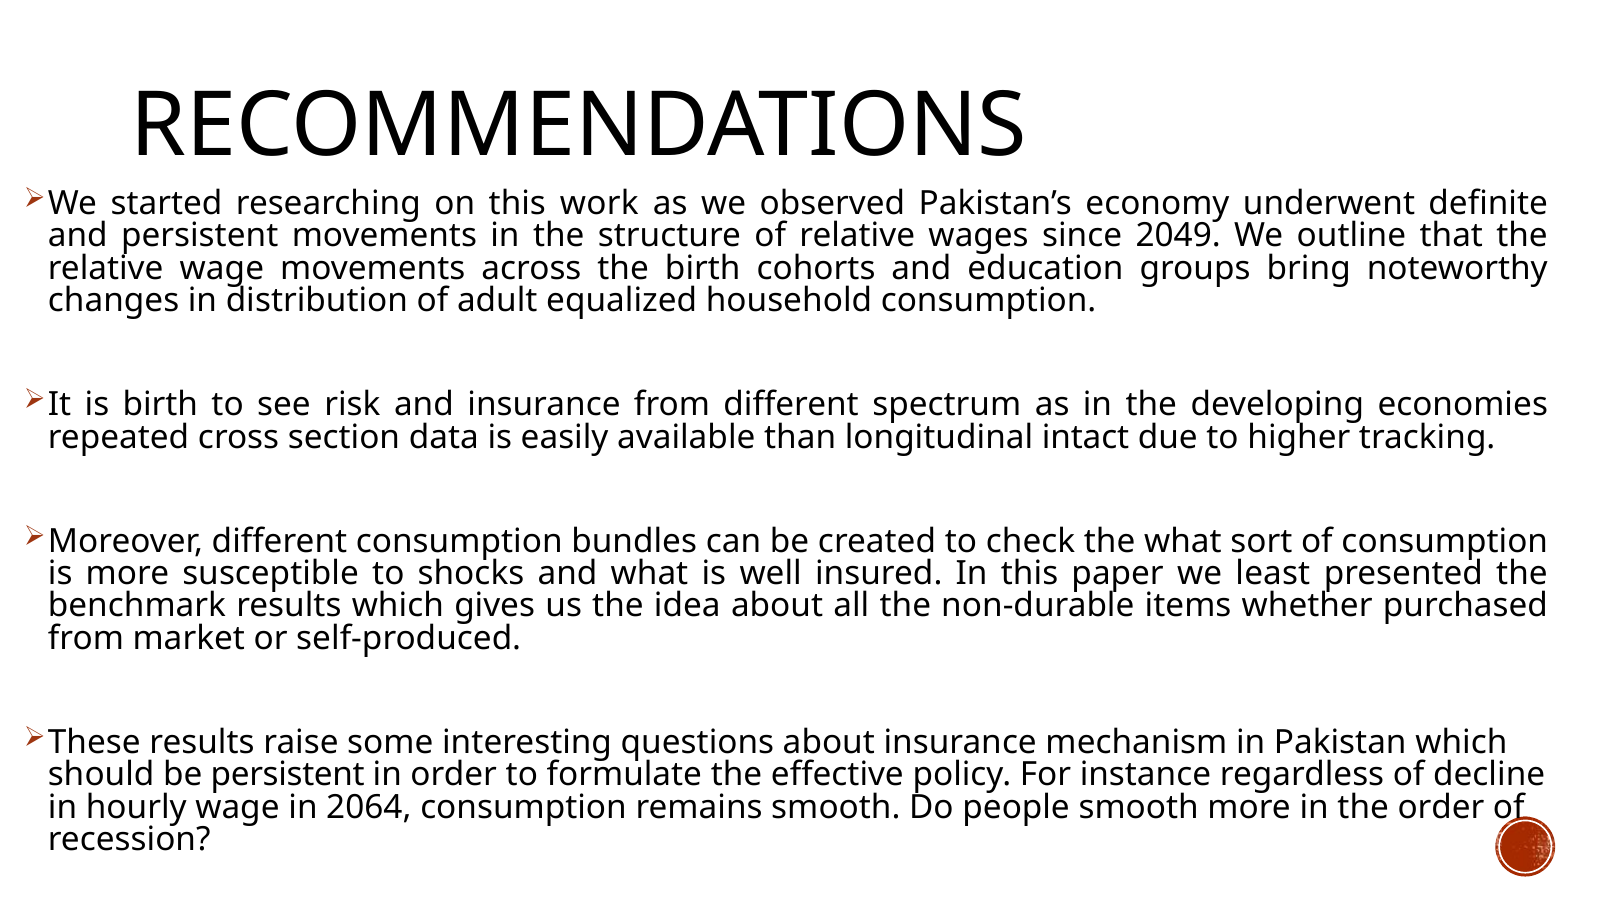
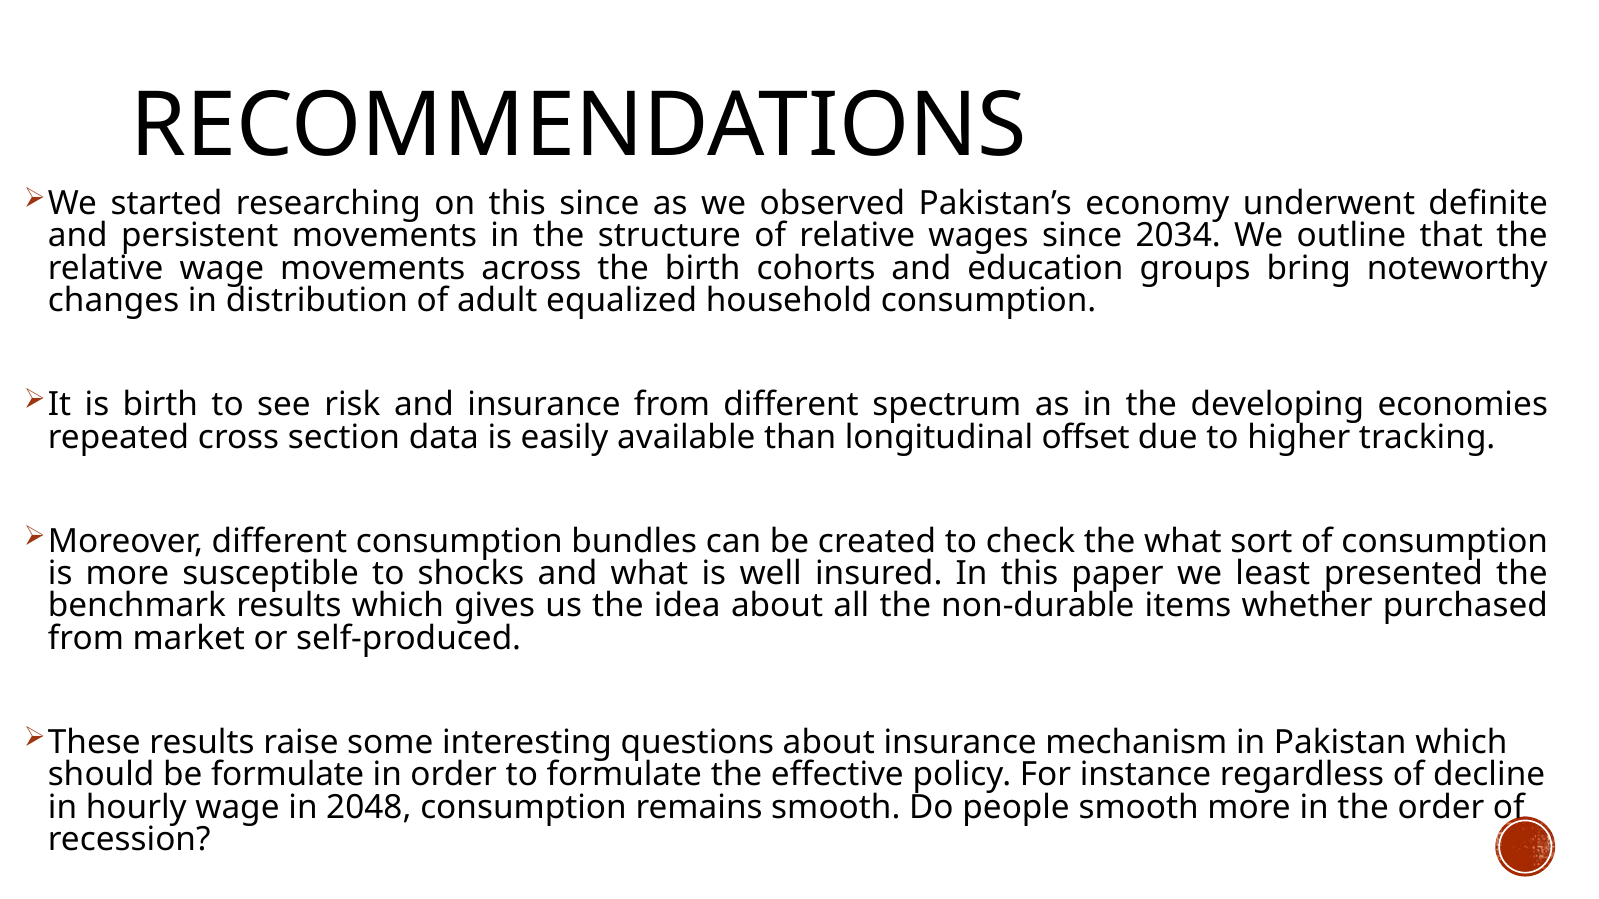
this work: work -> since
2049: 2049 -> 2034
intact: intact -> offset
be persistent: persistent -> formulate
2064: 2064 -> 2048
